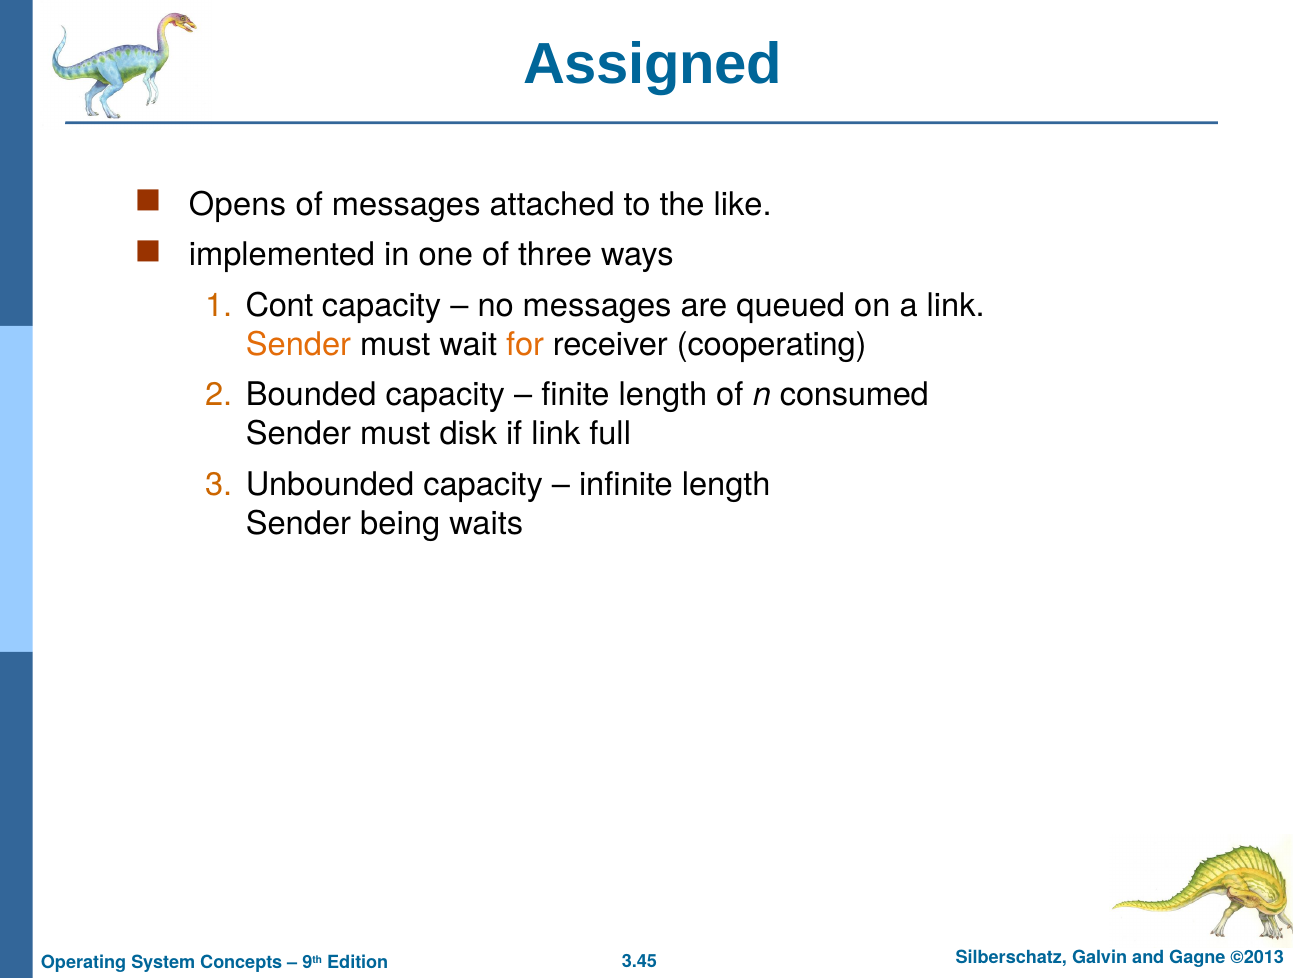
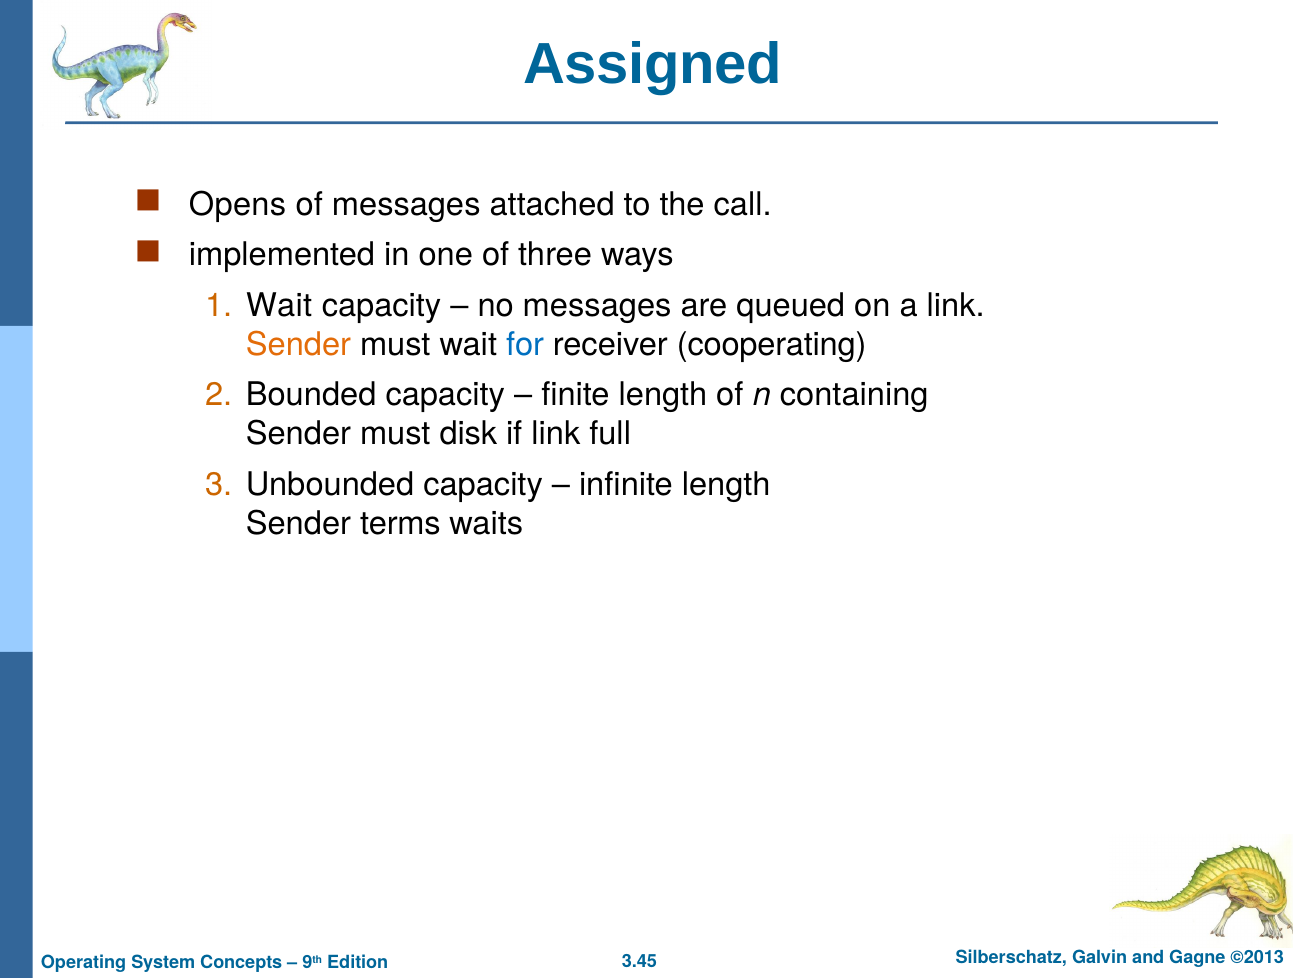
like: like -> call
1 Cont: Cont -> Wait
for colour: orange -> blue
consumed: consumed -> containing
being: being -> terms
